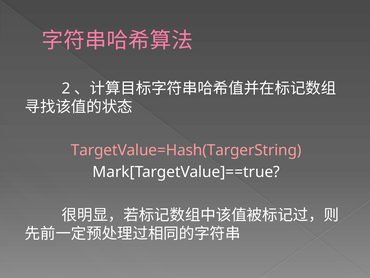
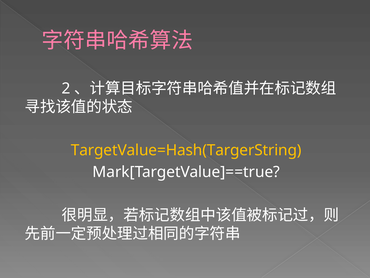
TargetValue=Hash(TargerString colour: pink -> yellow
